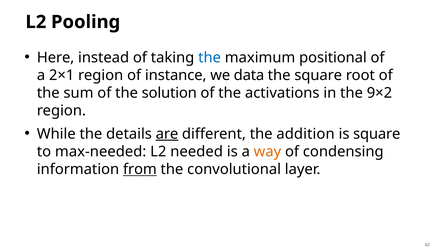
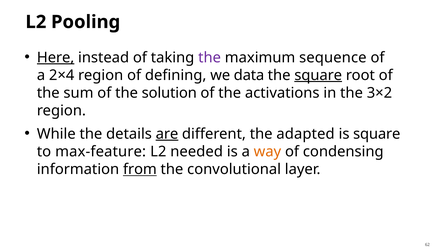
Here underline: none -> present
the at (210, 58) colour: blue -> purple
positional: positional -> sequence
2×1: 2×1 -> 2×4
instance: instance -> defining
square at (318, 75) underline: none -> present
9×2: 9×2 -> 3×2
addition: addition -> adapted
max-needed: max-needed -> max-feature
